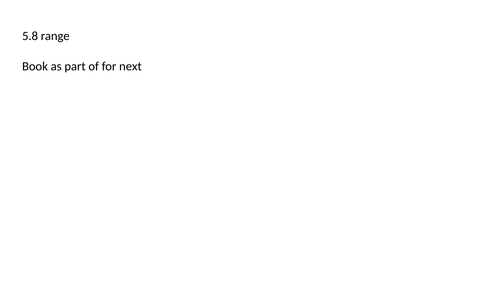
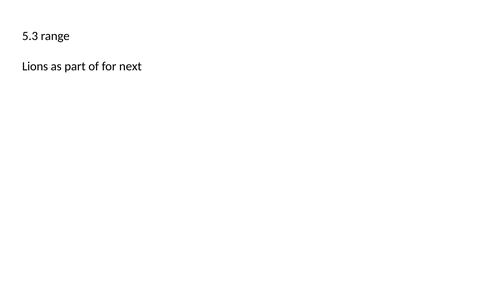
5.8: 5.8 -> 5.3
Book: Book -> Lions
